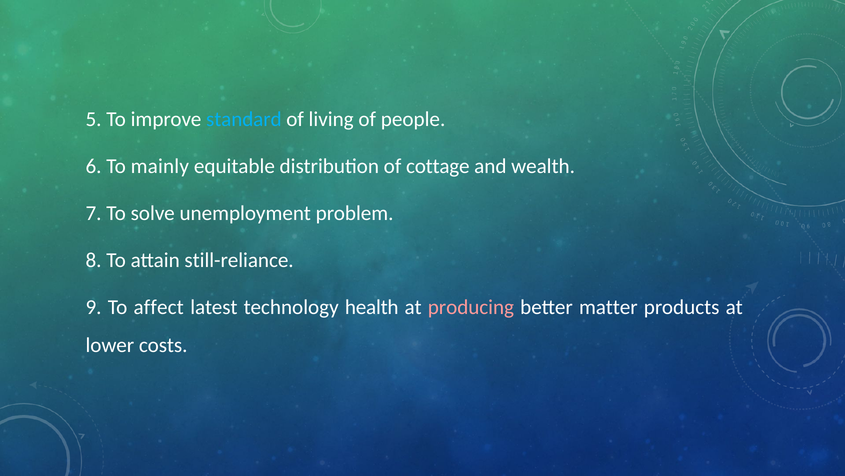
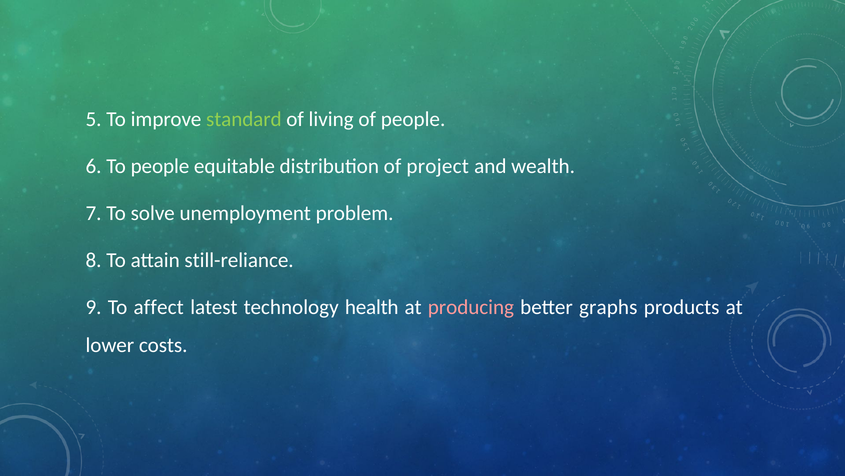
standard colour: light blue -> light green
To mainly: mainly -> people
cottage: cottage -> project
matter: matter -> graphs
